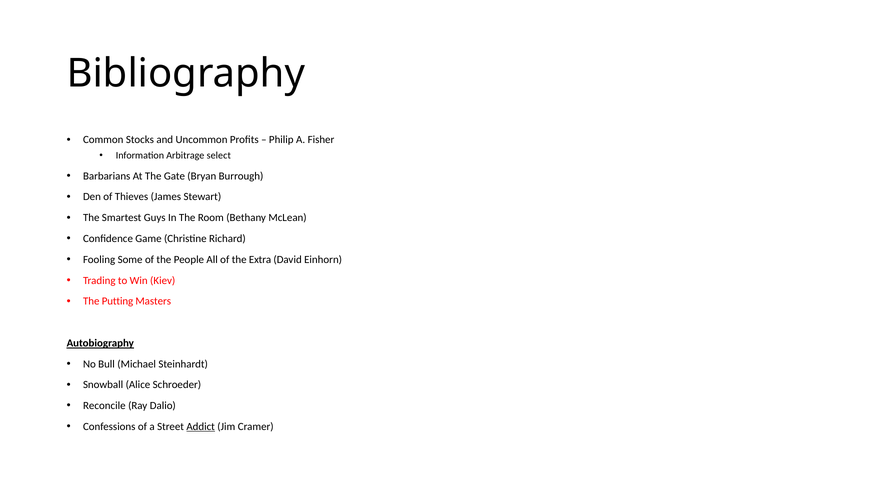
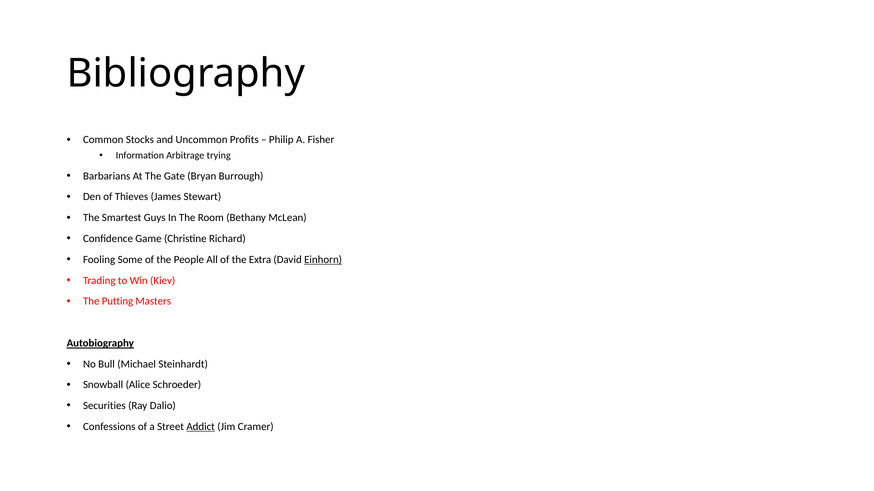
select: select -> trying
Einhorn underline: none -> present
Reconcile: Reconcile -> Securities
